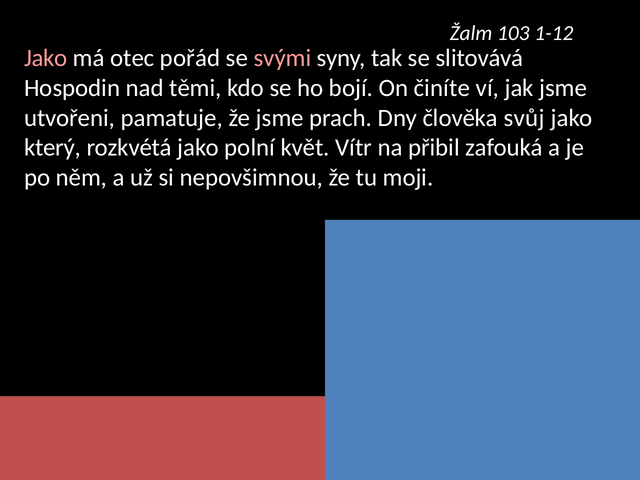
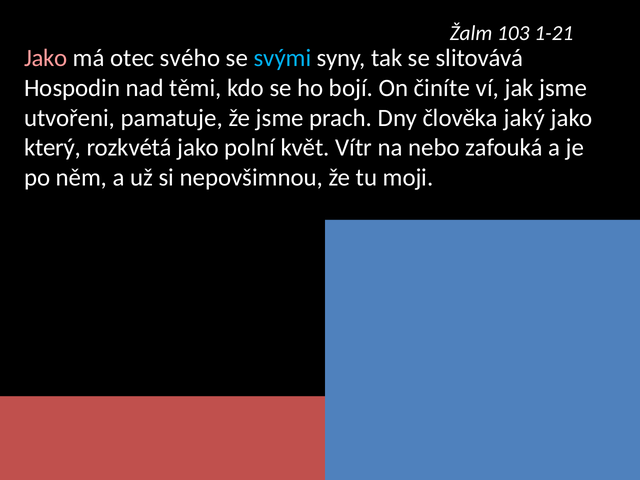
1-12: 1-12 -> 1-21
pořád: pořád -> svého
svými colour: pink -> light blue
svůj: svůj -> jaký
přibil: přibil -> nebo
